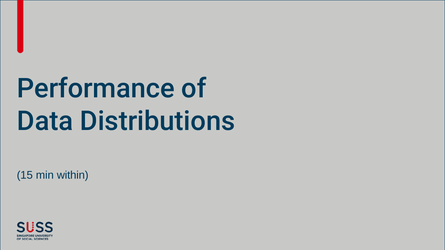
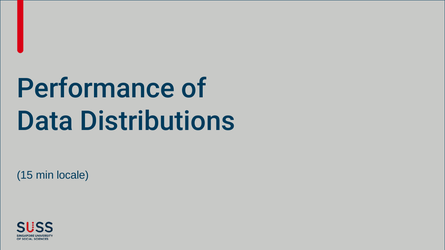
within: within -> locale
